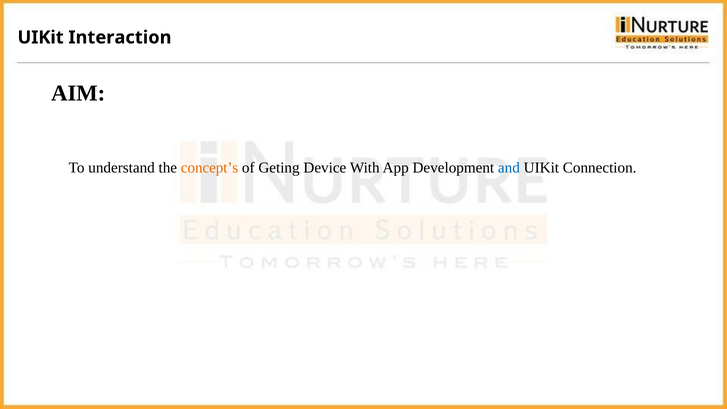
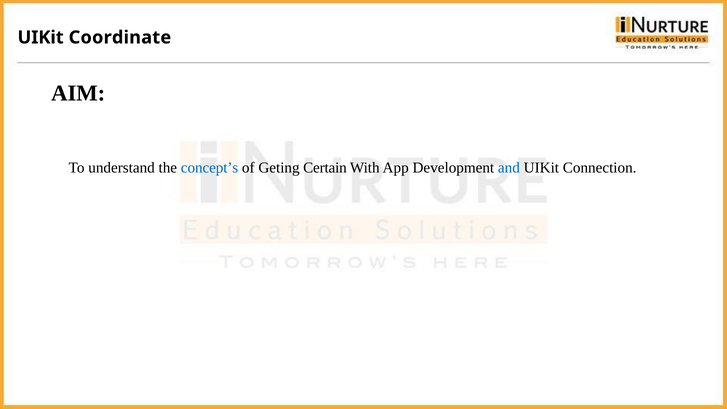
Interaction: Interaction -> Coordinate
concept’s colour: orange -> blue
Device: Device -> Certain
